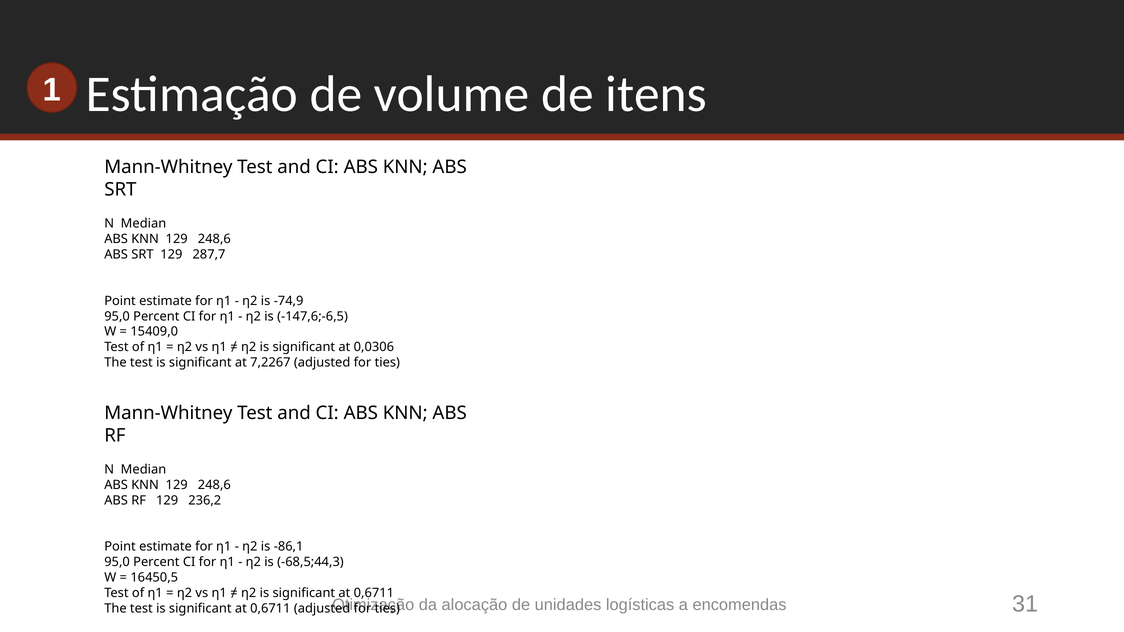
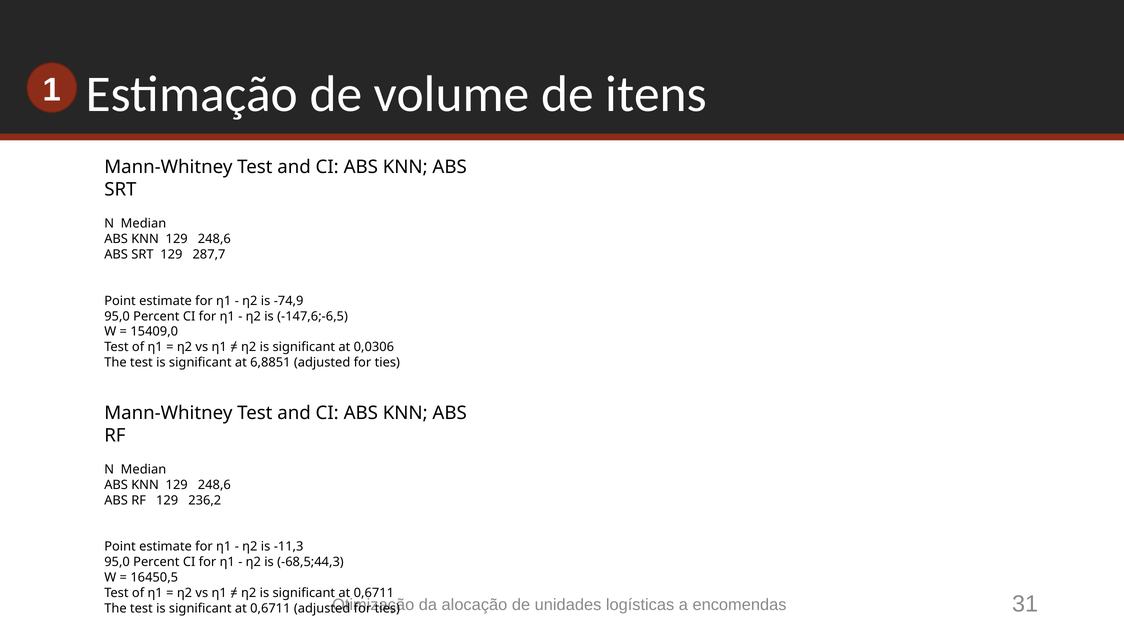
7,2267: 7,2267 -> 6,8851
-86,1: -86,1 -> -11,3
